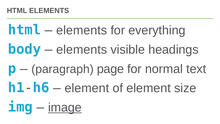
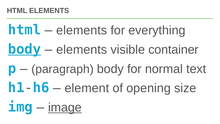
body at (24, 49) underline: none -> present
headings: headings -> container
paragraph page: page -> body
of element: element -> opening
